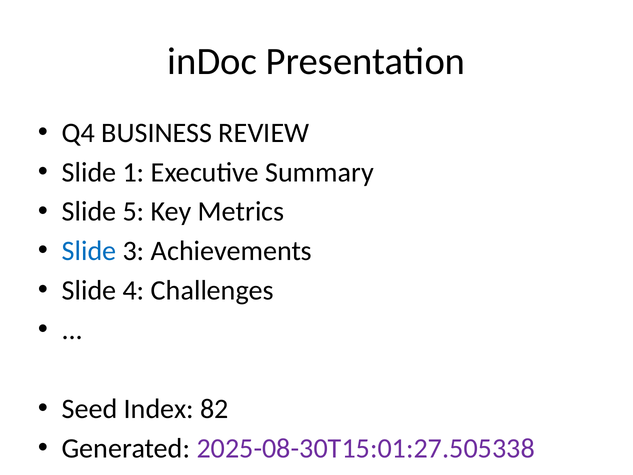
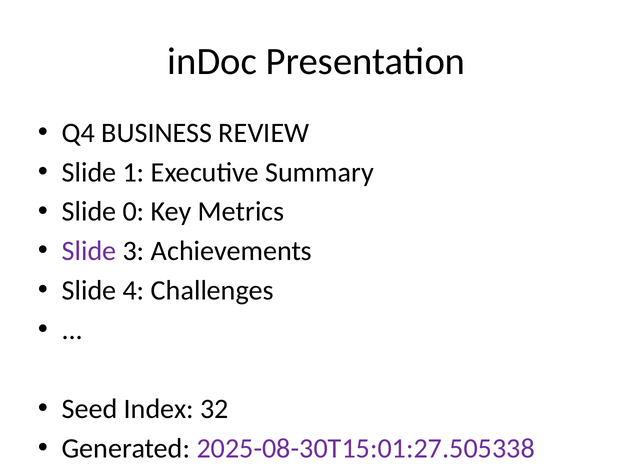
5: 5 -> 0
Slide at (89, 251) colour: blue -> purple
82: 82 -> 32
